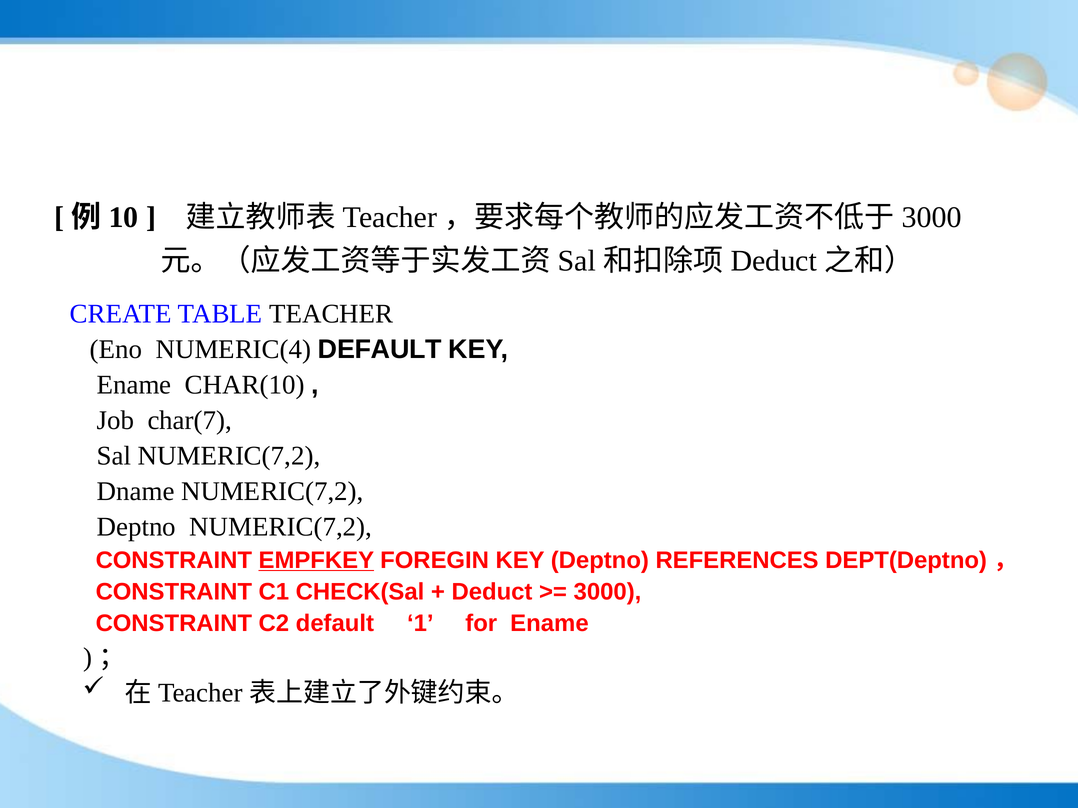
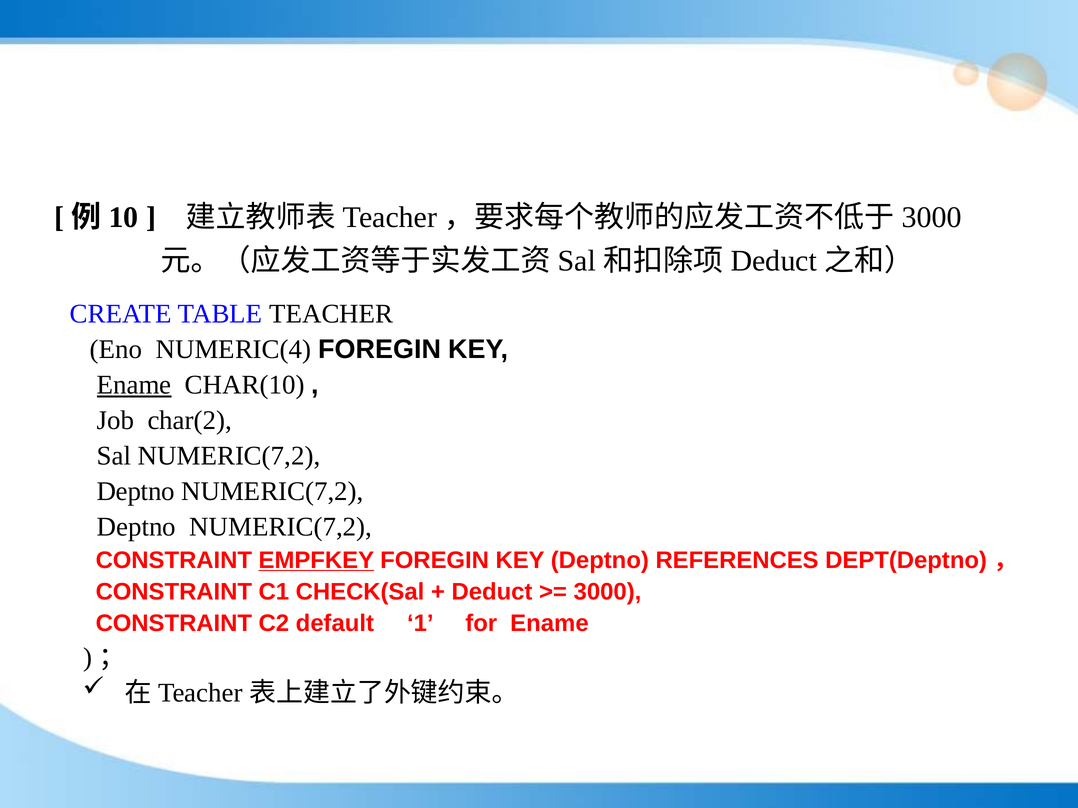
NUMERIC(4 DEFAULT: DEFAULT -> FOREGIN
Ename at (134, 385) underline: none -> present
char(7: char(7 -> char(2
Dname at (136, 492): Dname -> Deptno
